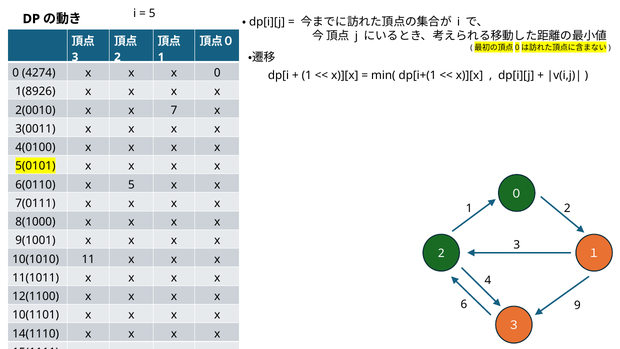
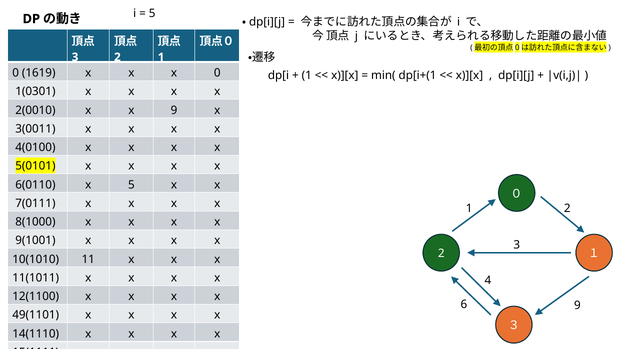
4274: 4274 -> 1619
1(8926: 1(8926 -> 1(0301
x 7: 7 -> 9
10(1101: 10(1101 -> 49(1101
